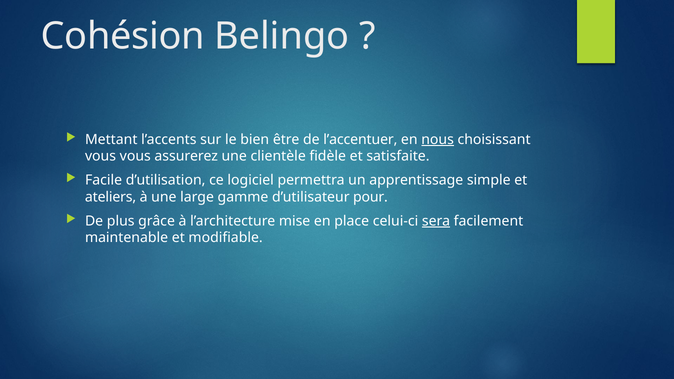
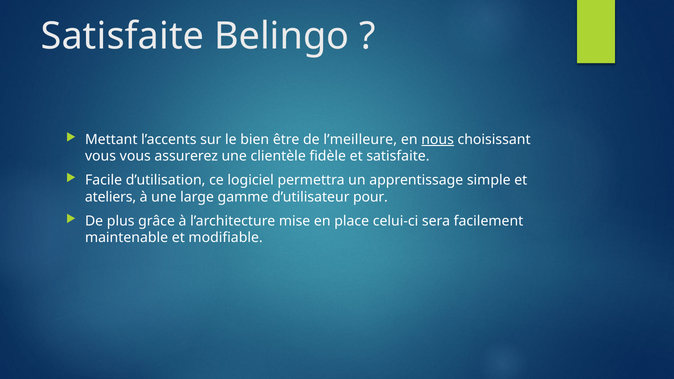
Cohésion at (123, 36): Cohésion -> Satisfaite
l’accentuer: l’accentuer -> l’meilleure
sera underline: present -> none
